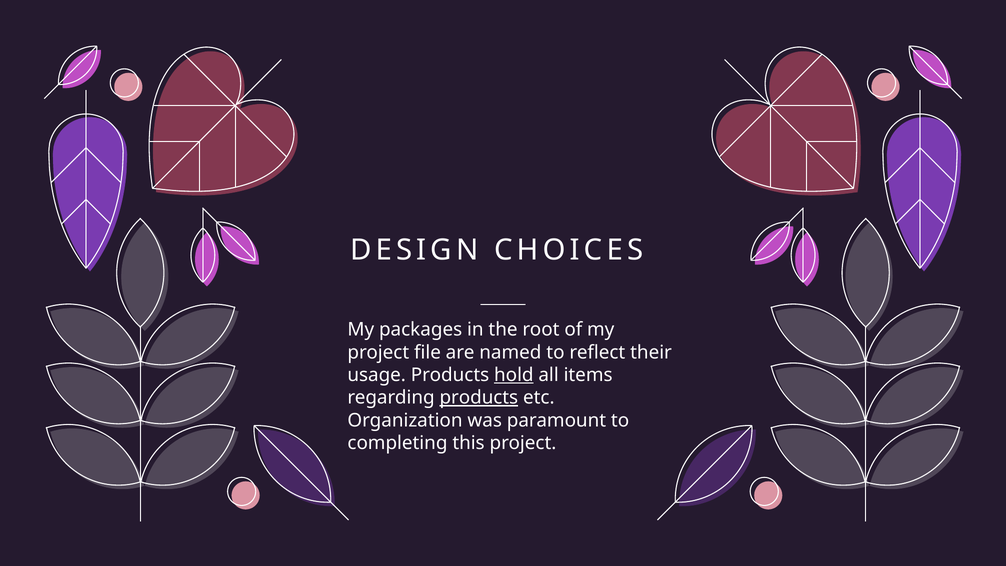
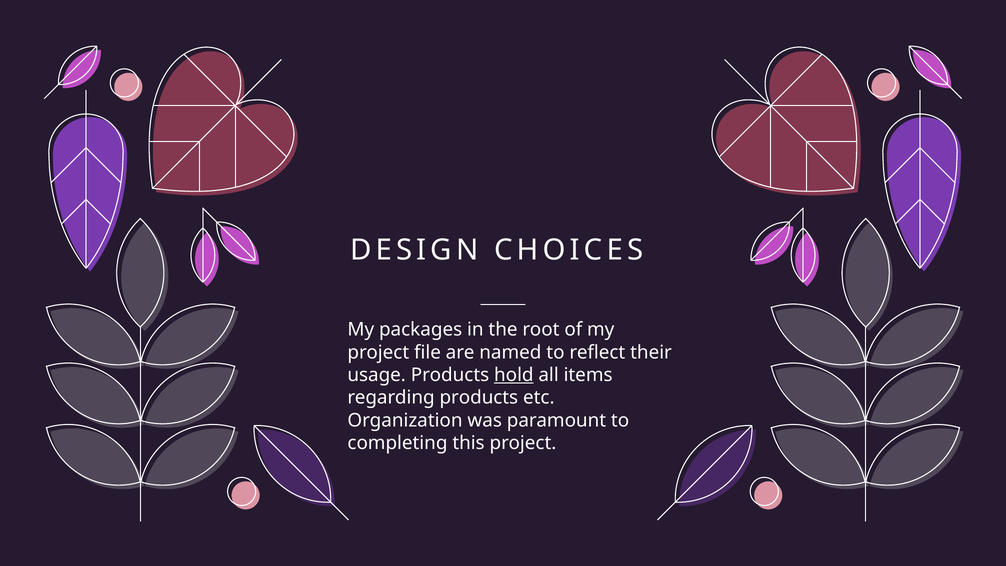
products at (479, 398) underline: present -> none
